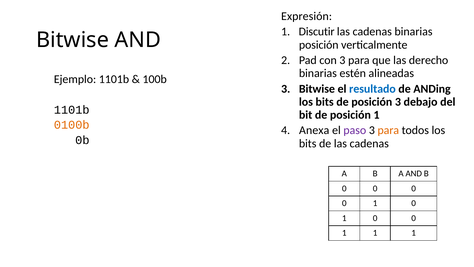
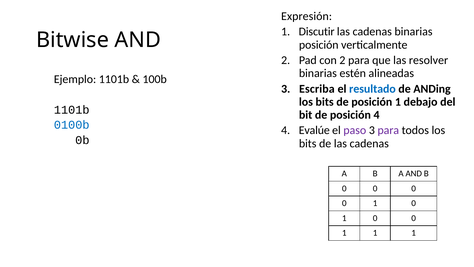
con 3: 3 -> 2
derecho: derecho -> resolver
3 Bitwise: Bitwise -> Escriba
posición 3: 3 -> 1
posición 1: 1 -> 4
0100b colour: orange -> blue
Anexa: Anexa -> Evalúe
para at (388, 130) colour: orange -> purple
